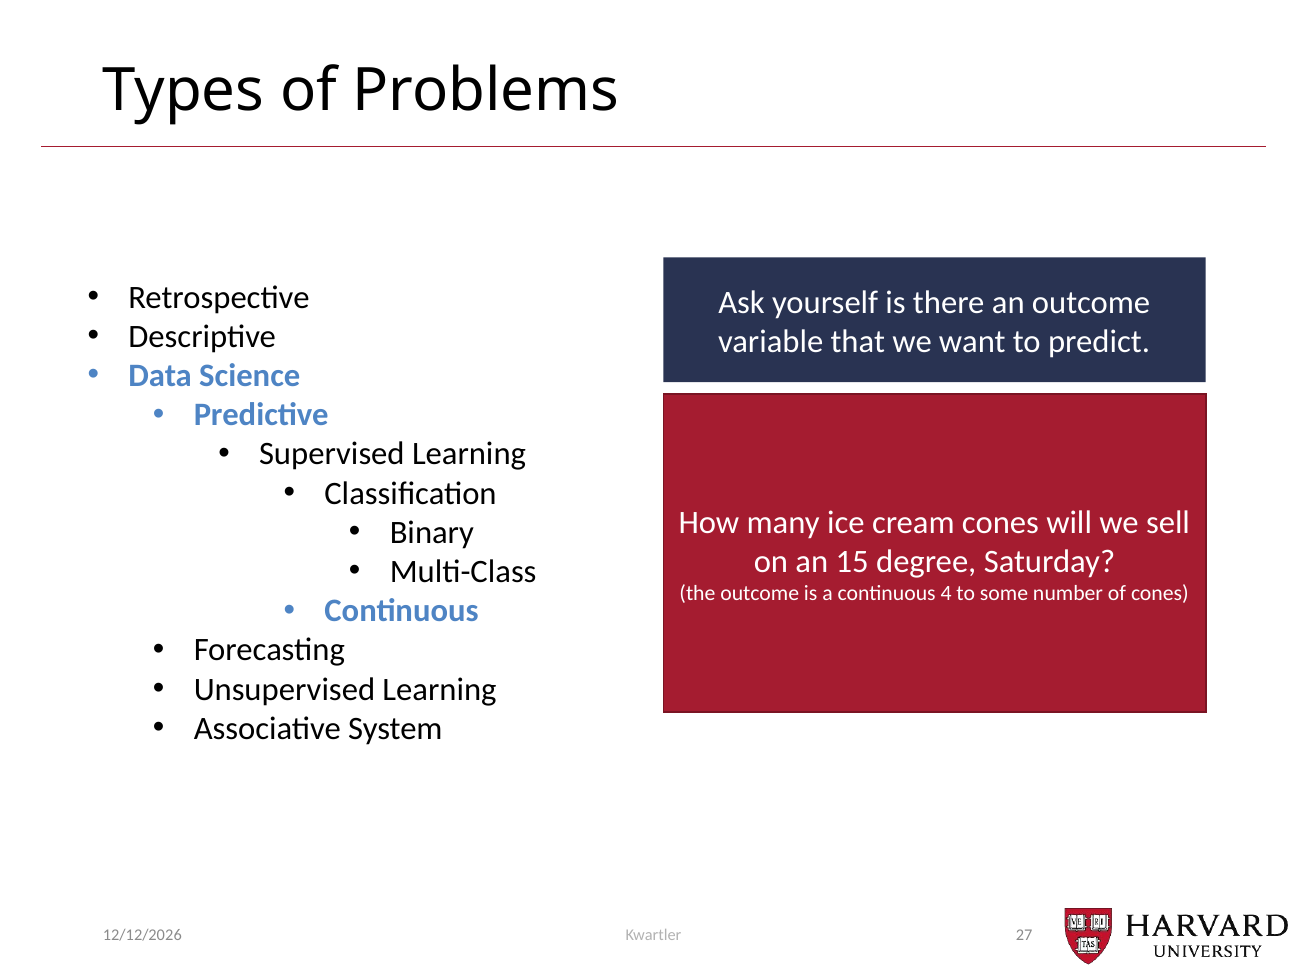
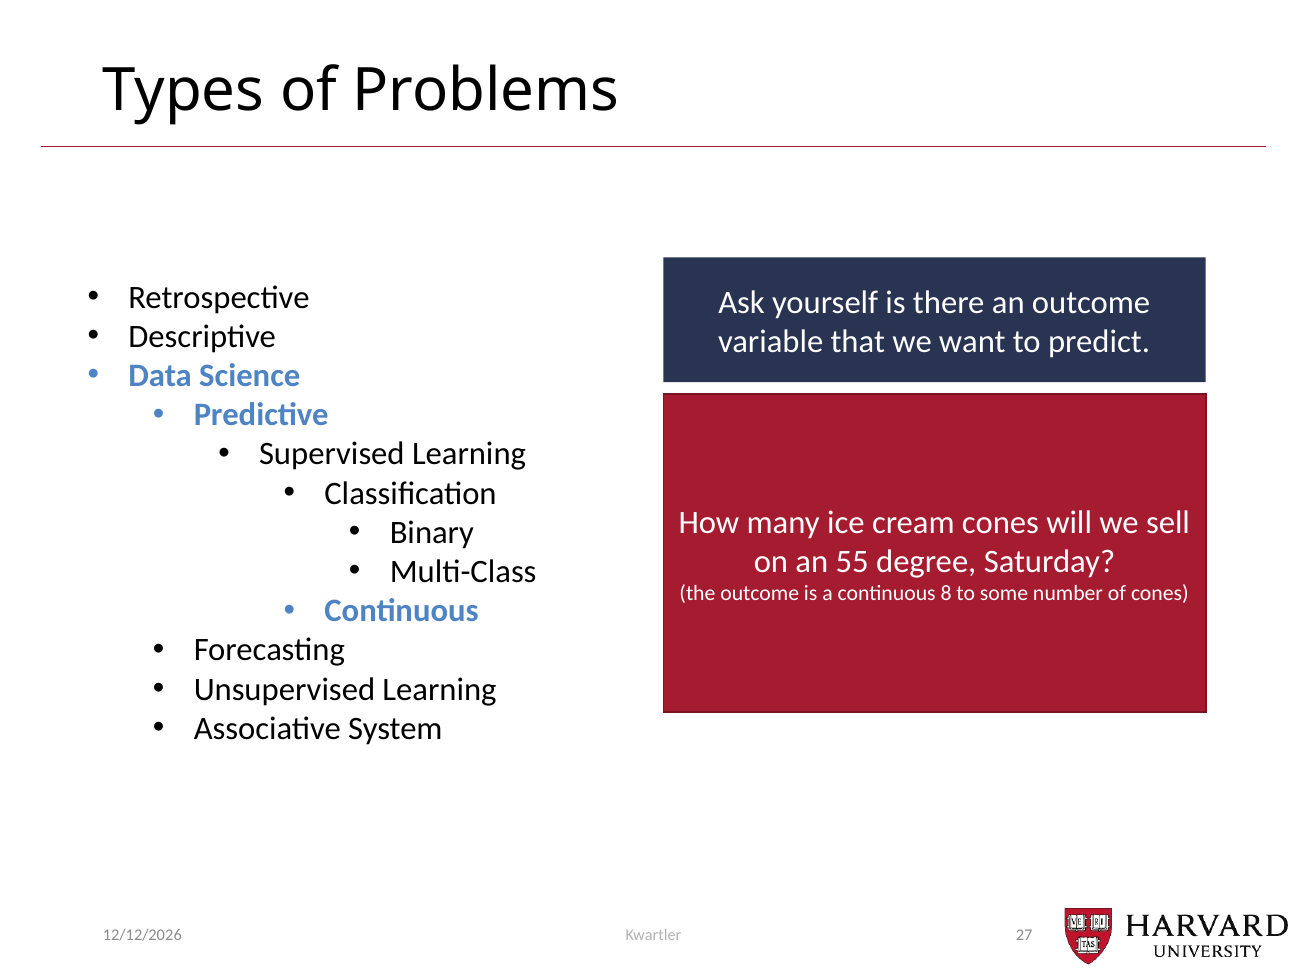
15: 15 -> 55
4: 4 -> 8
